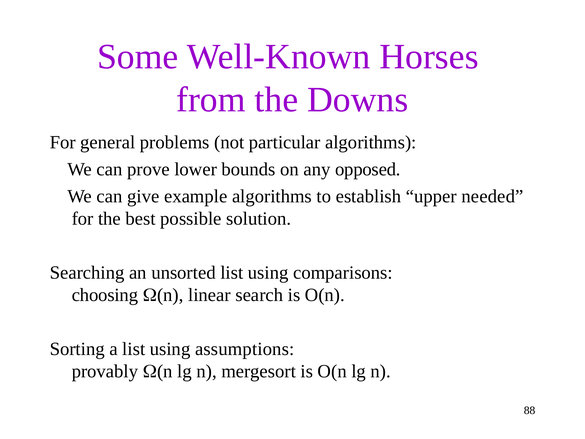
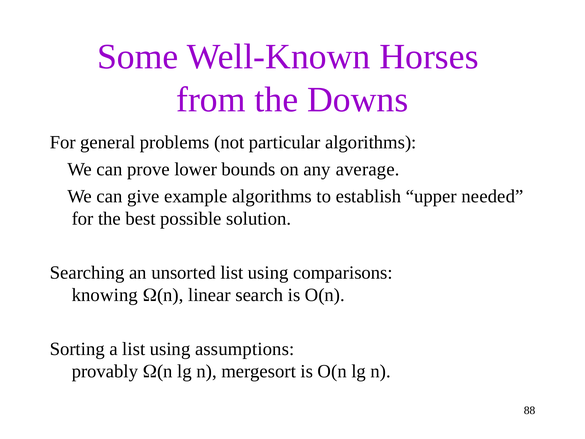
opposed: opposed -> average
choosing: choosing -> knowing
